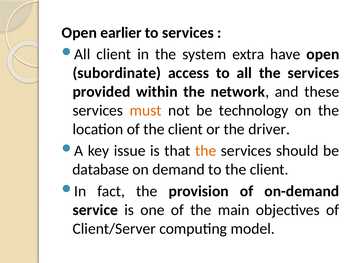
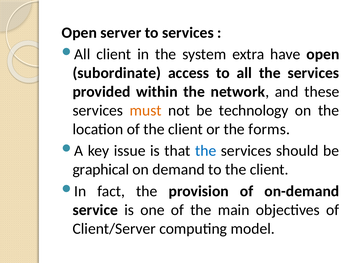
earlier: earlier -> server
driver: driver -> forms
the at (206, 151) colour: orange -> blue
database: database -> graphical
